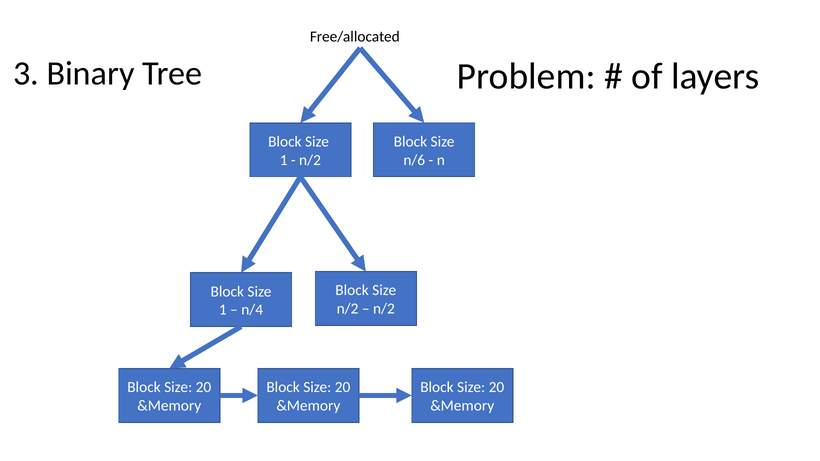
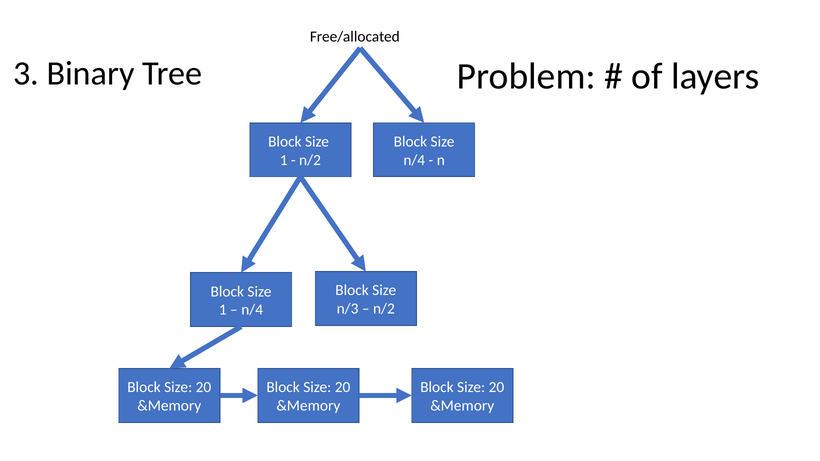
n/6 at (414, 160): n/6 -> n/4
n/2 at (348, 309): n/2 -> n/3
